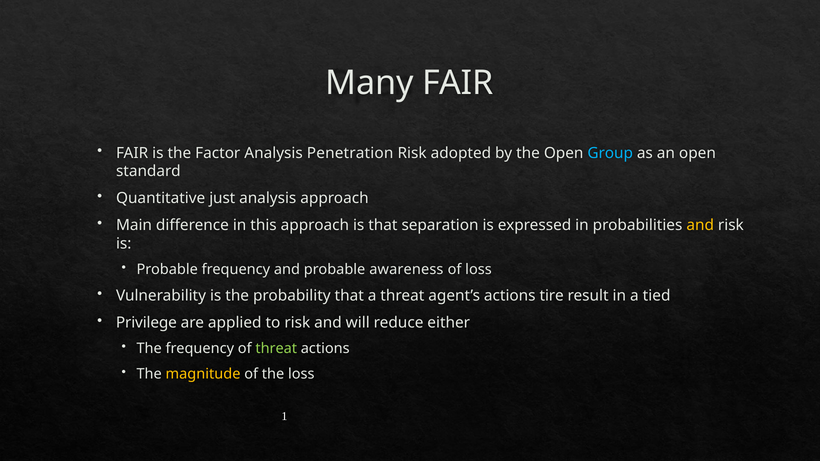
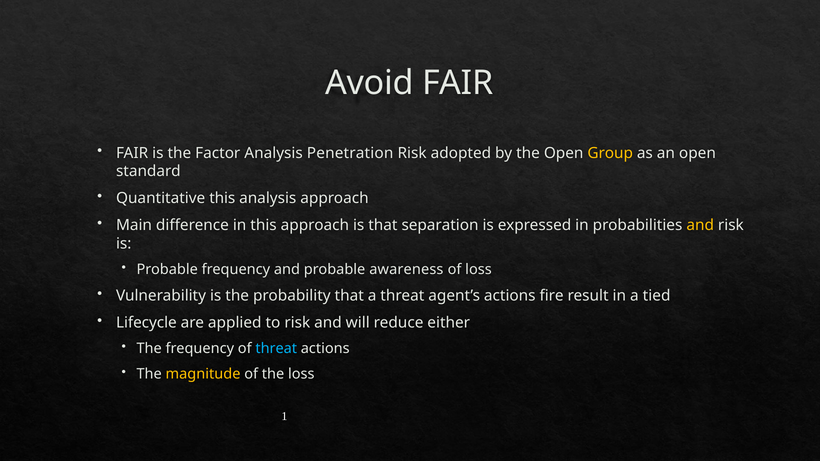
Many: Many -> Avoid
Group colour: light blue -> yellow
Quantitative just: just -> this
tire: tire -> fire
Privilege: Privilege -> Lifecycle
threat at (276, 349) colour: light green -> light blue
